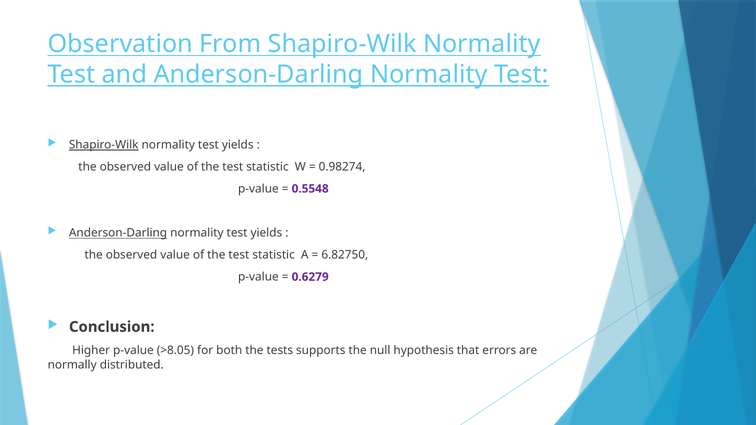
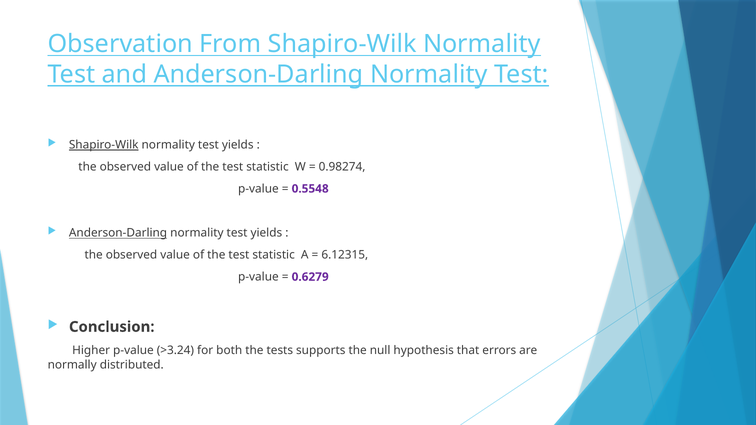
6.82750: 6.82750 -> 6.12315
>8.05: >8.05 -> >3.24
